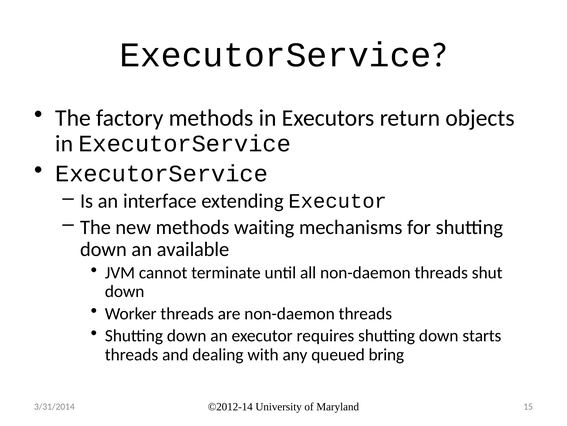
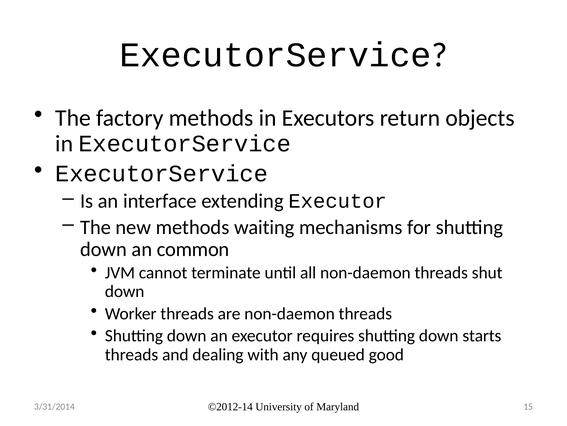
available: available -> common
bring: bring -> good
